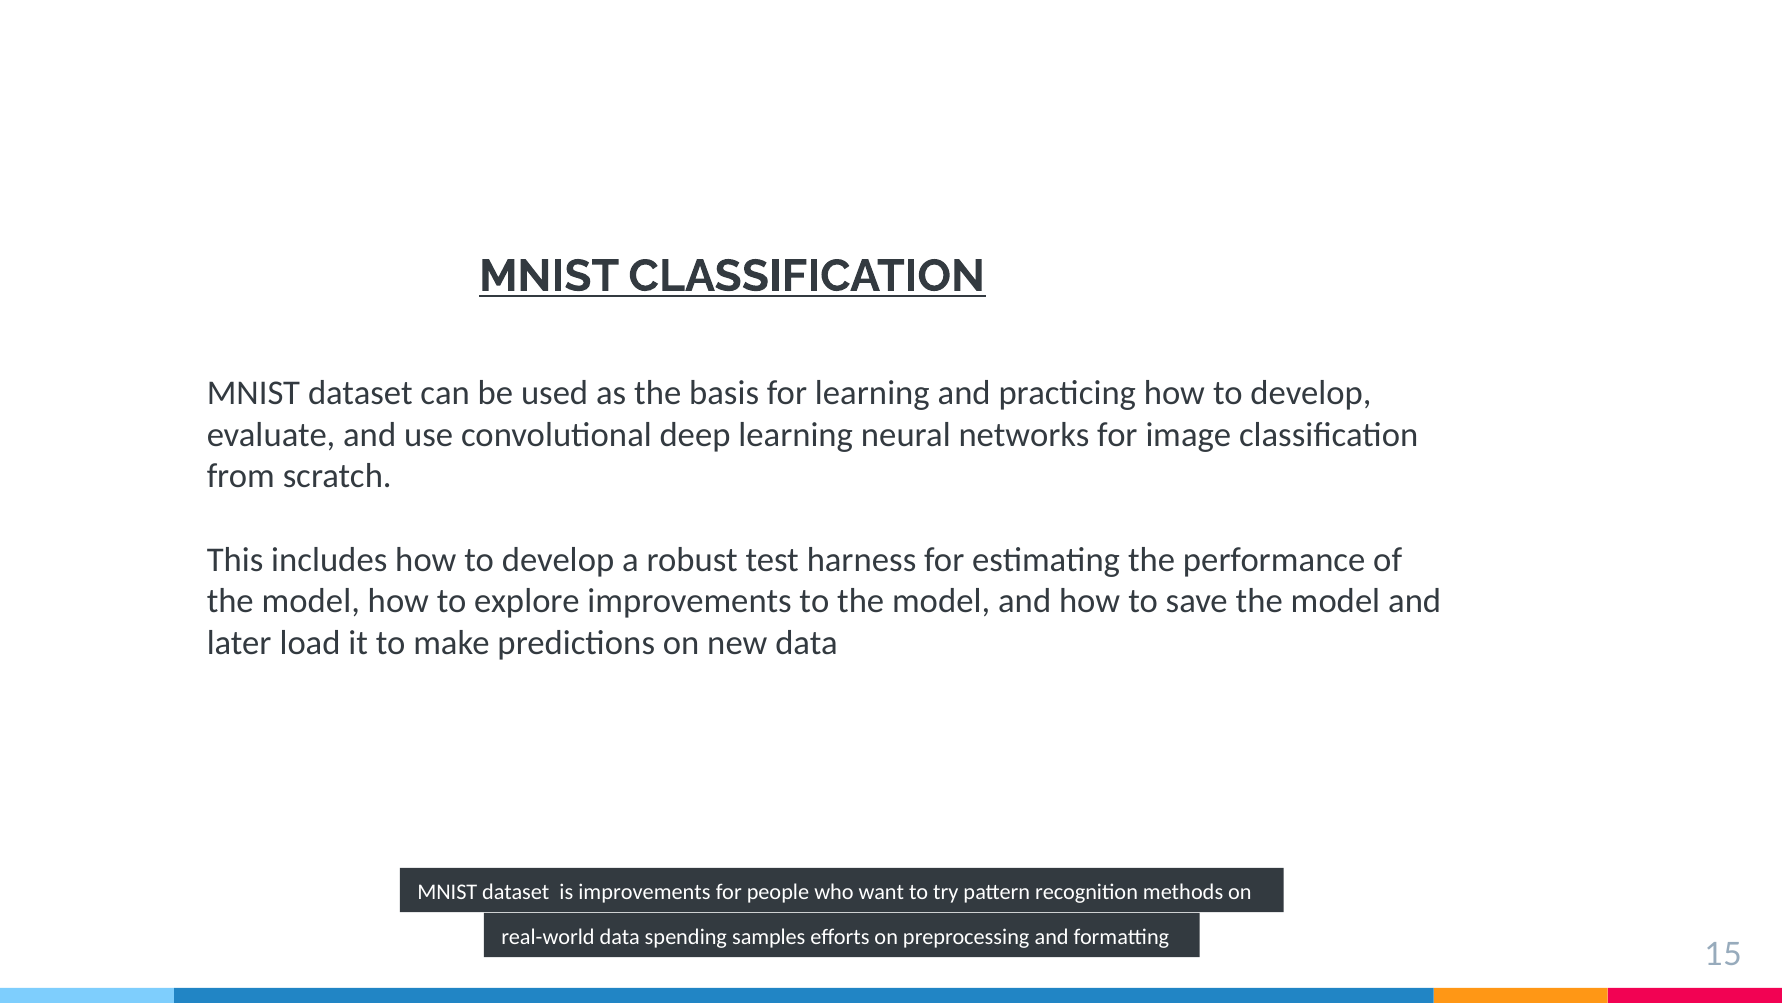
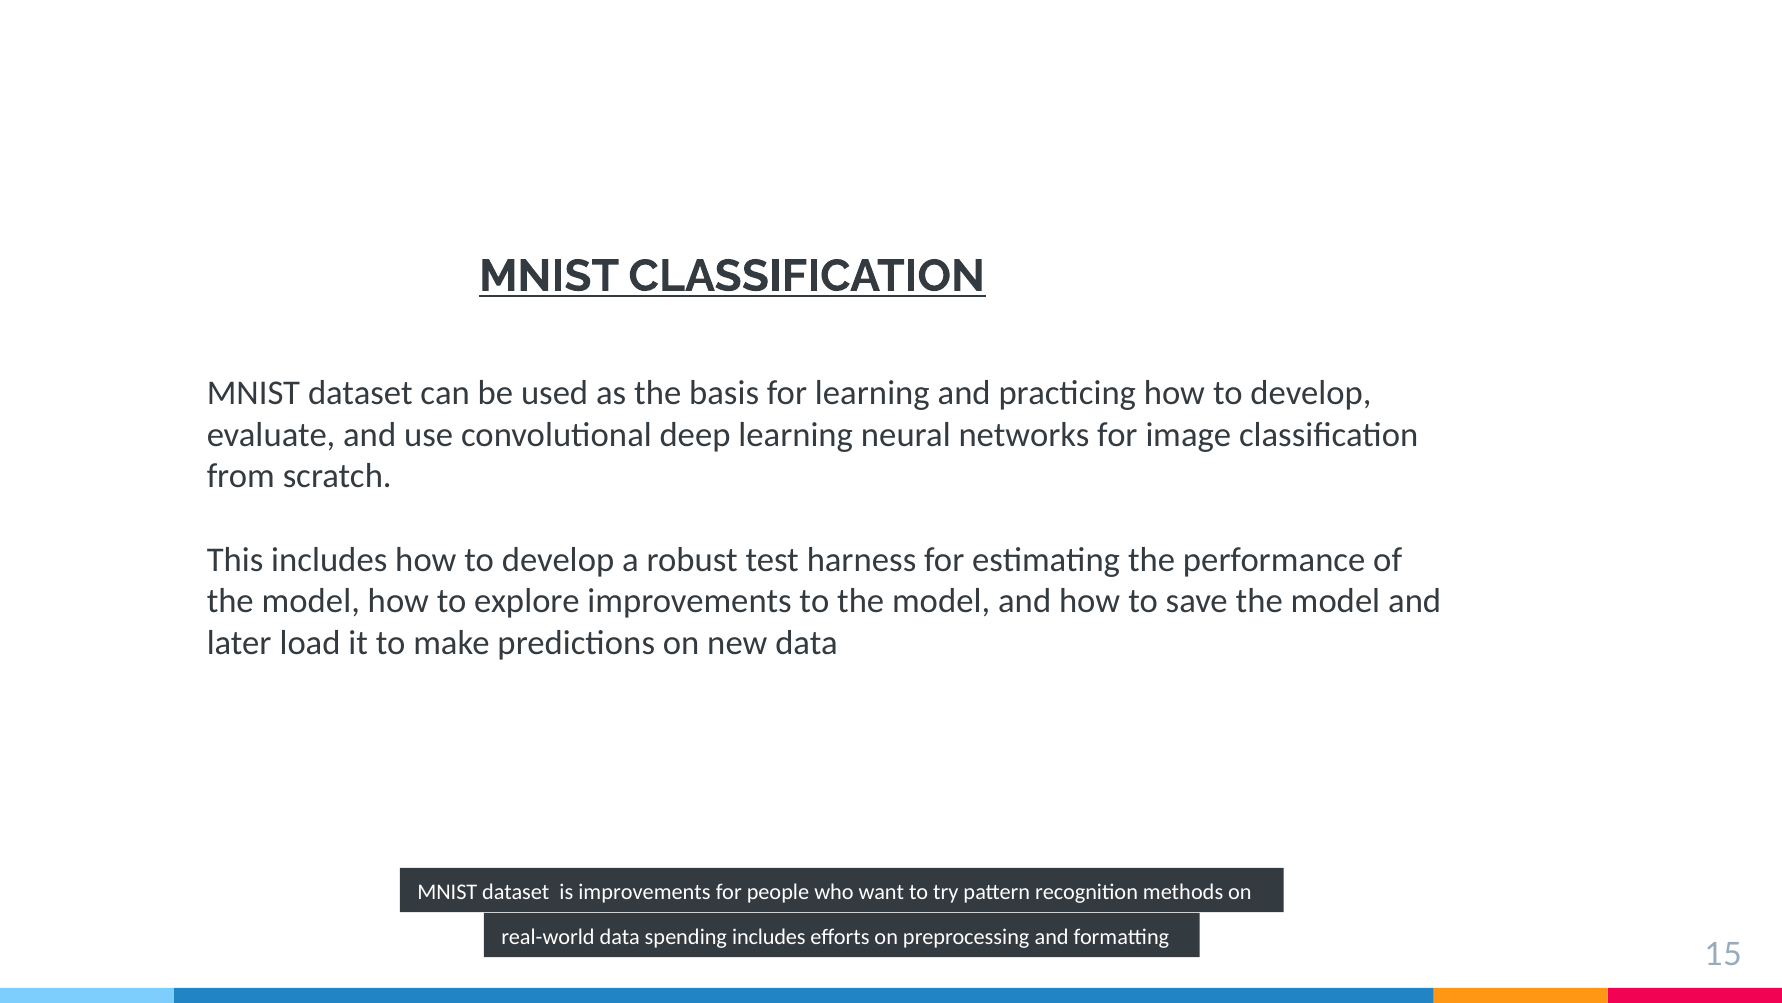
spending samples: samples -> includes
